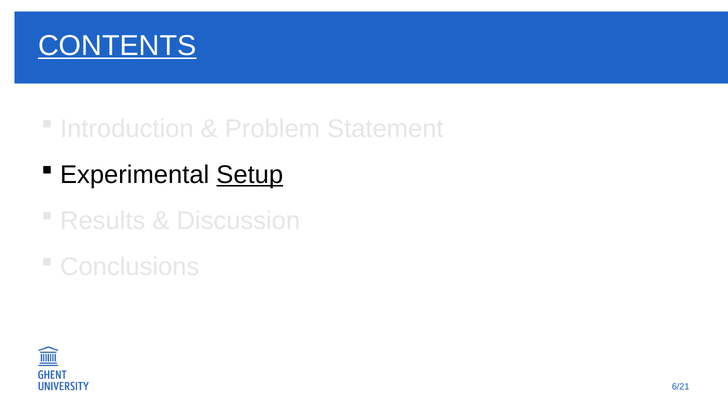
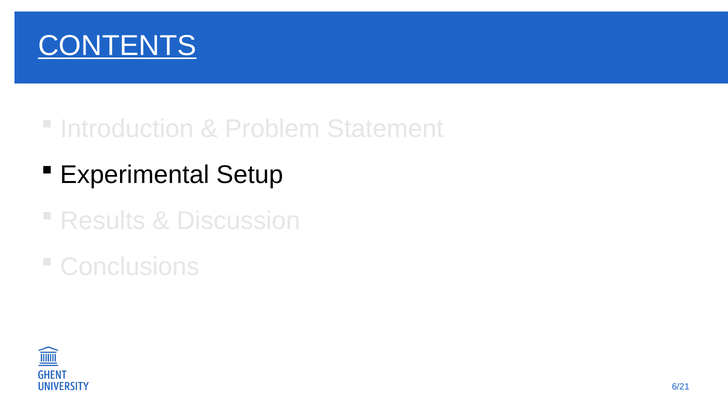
Setup underline: present -> none
